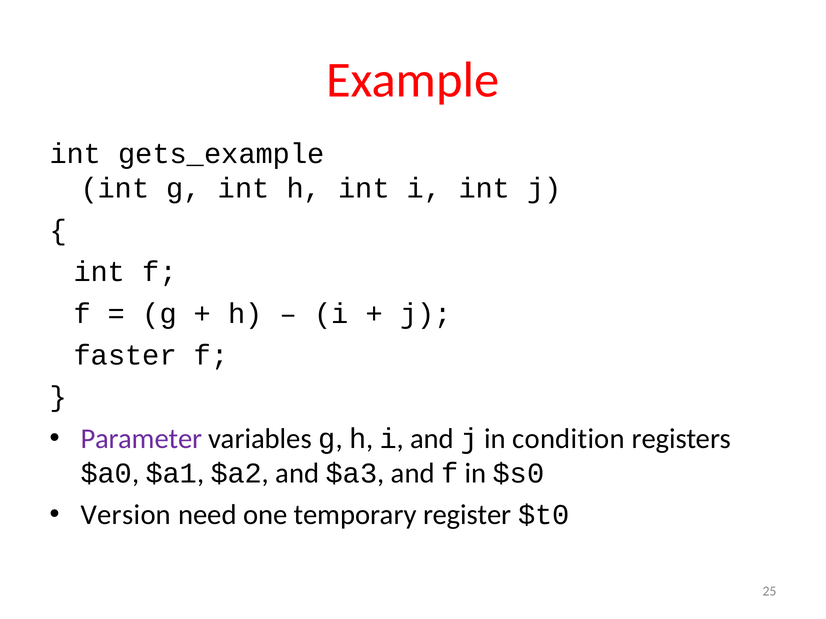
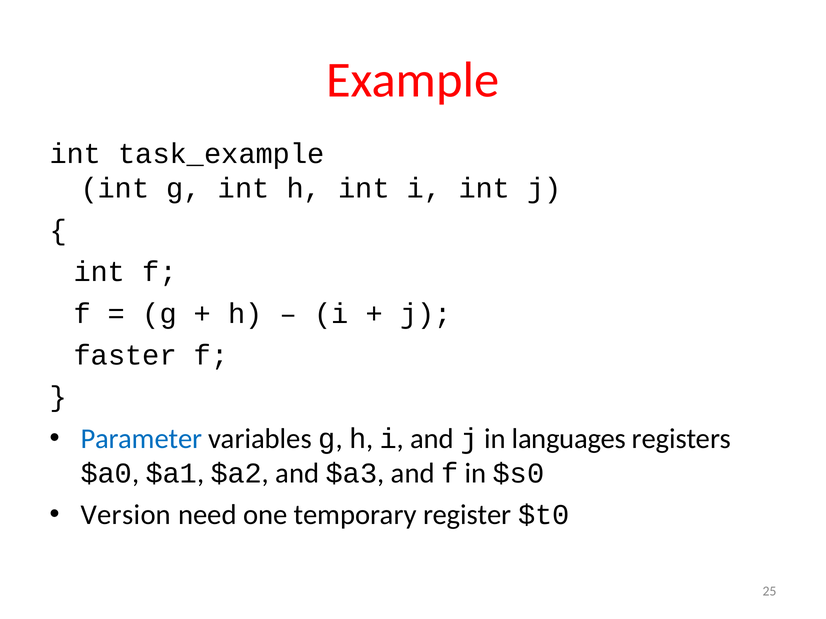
gets_example: gets_example -> task_example
Parameter colour: purple -> blue
condition: condition -> languages
